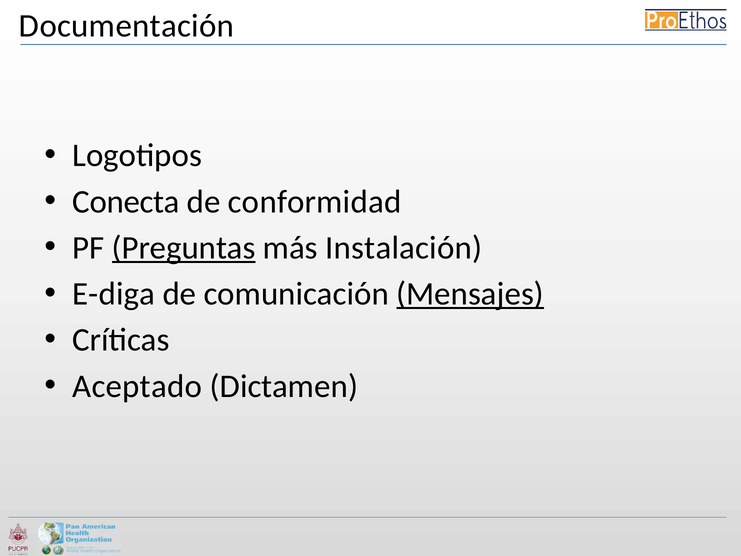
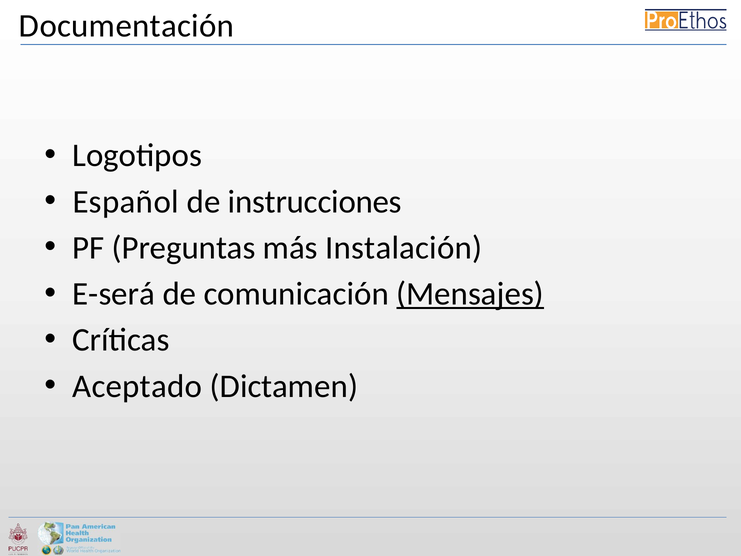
Conecta: Conecta -> Español
conformidad: conformidad -> instrucciones
Preguntas underline: present -> none
E-diga: E-diga -> E-será
